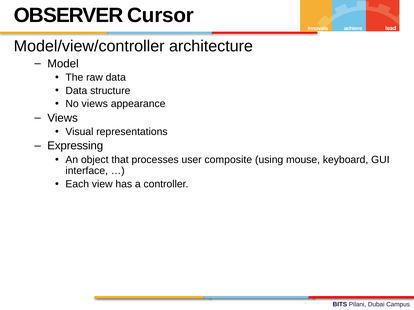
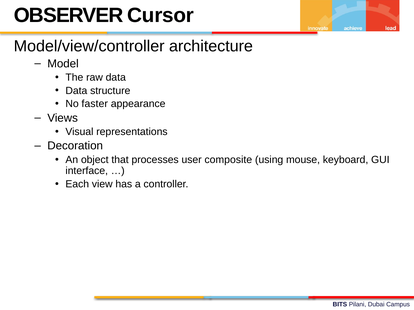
No views: views -> faster
Expressing: Expressing -> Decoration
